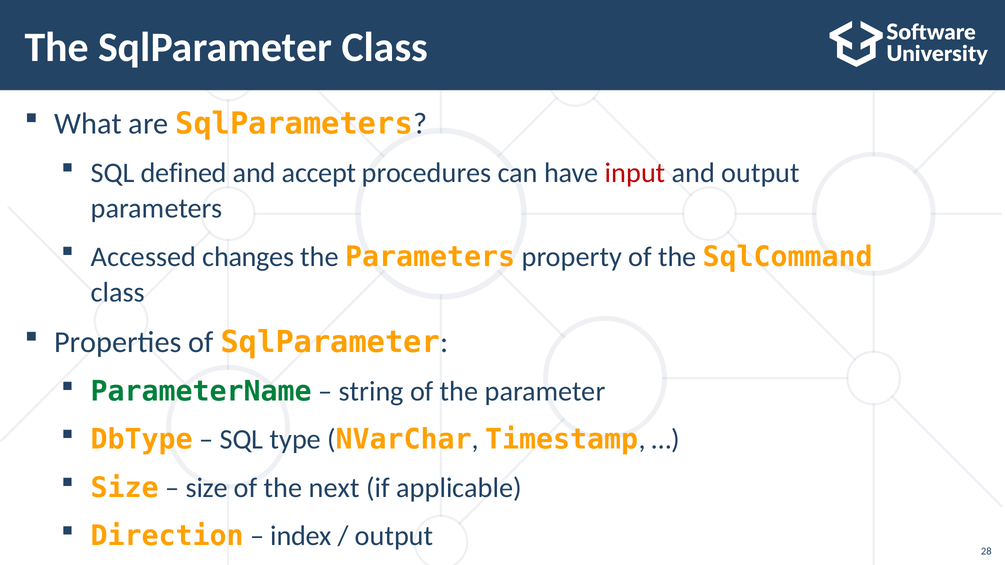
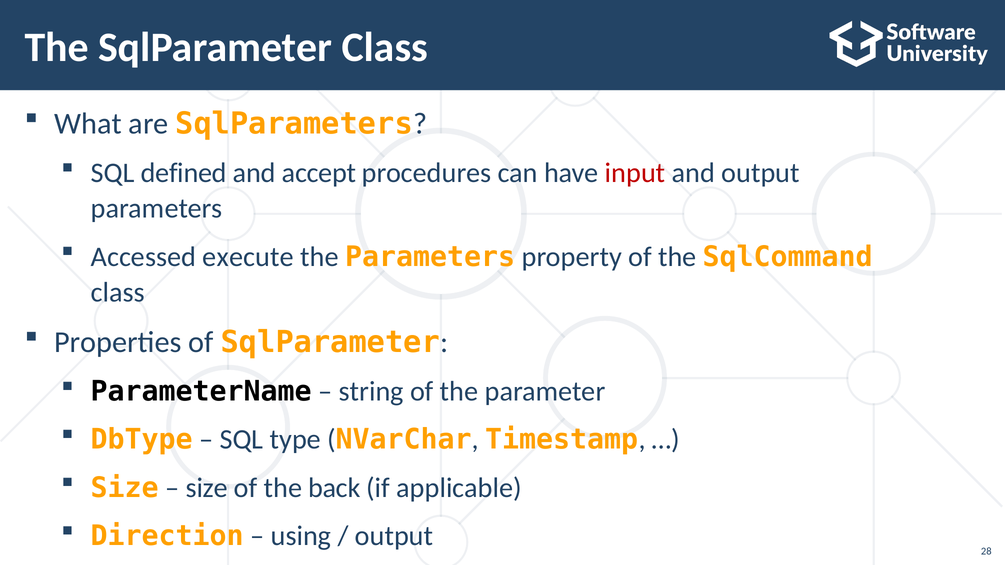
changes: changes -> execute
ParameterName colour: green -> black
next: next -> back
index: index -> using
